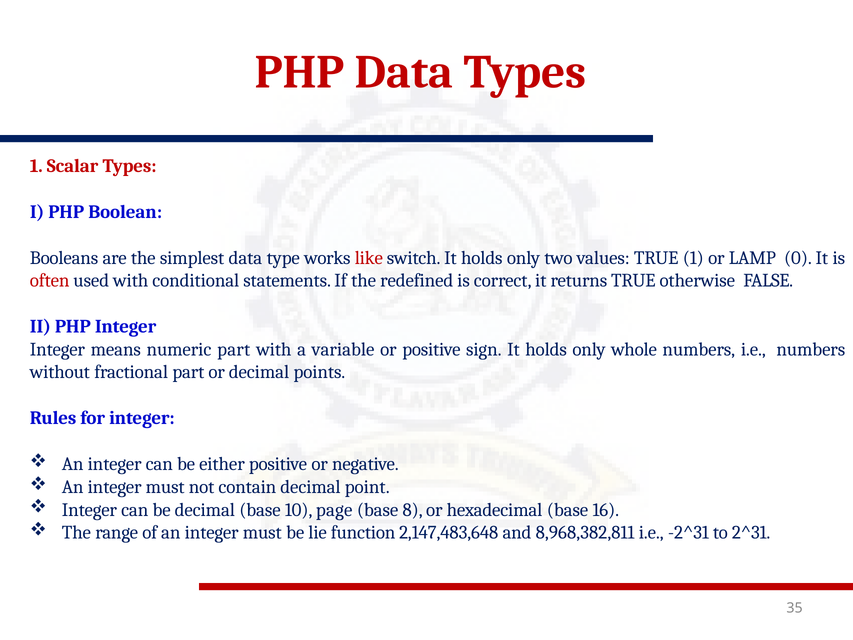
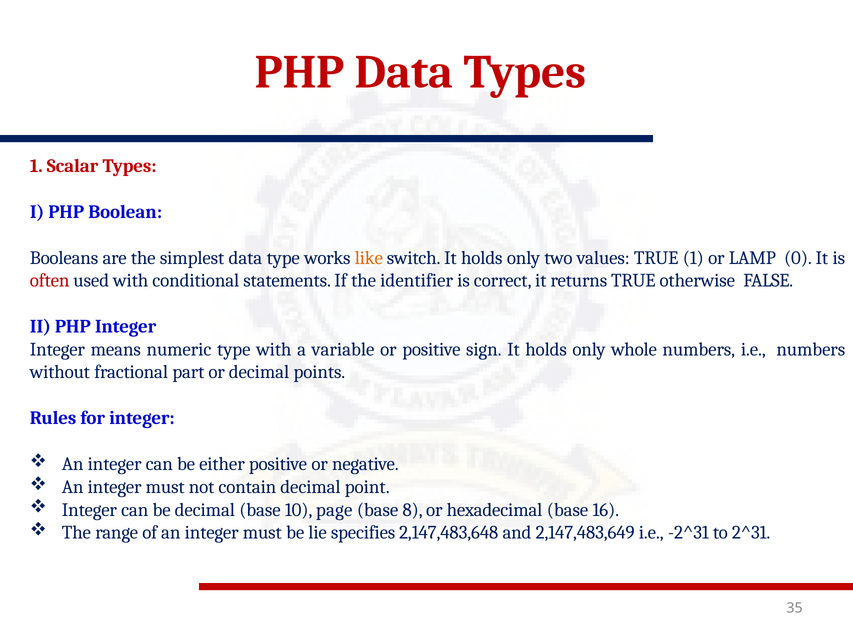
like colour: red -> orange
redefined: redefined -> identifier
numeric part: part -> type
function: function -> specifies
8,968,382,811: 8,968,382,811 -> 2,147,483,649
